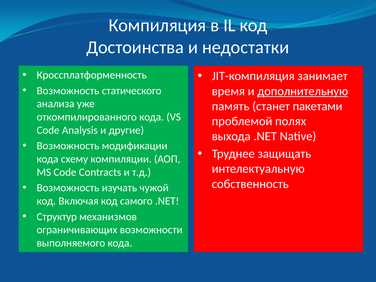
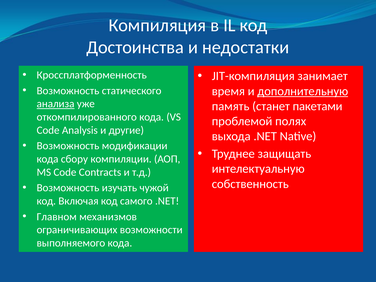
анализа underline: none -> present
схему: схему -> сбору
Структур: Структур -> Главном
